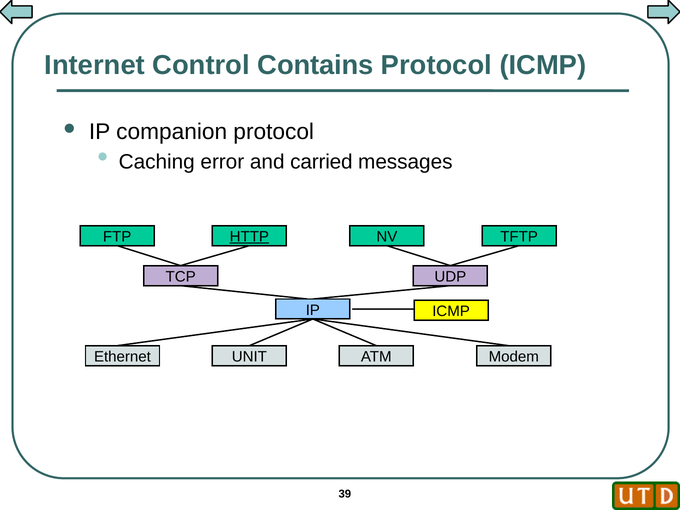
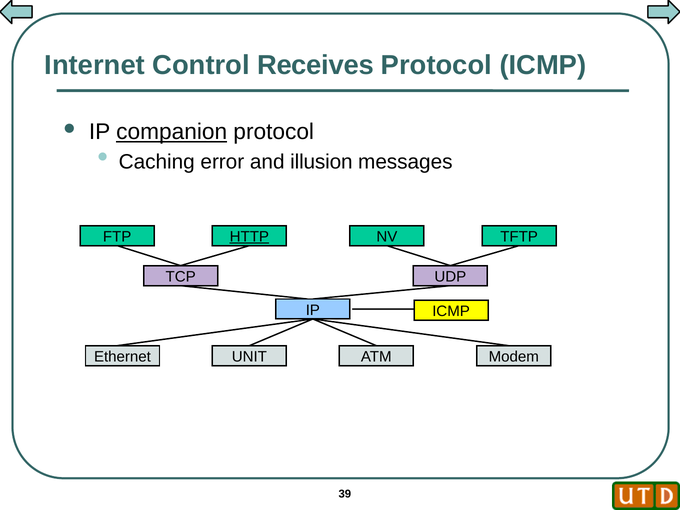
Contains: Contains -> Receives
companion underline: none -> present
carried: carried -> illusion
